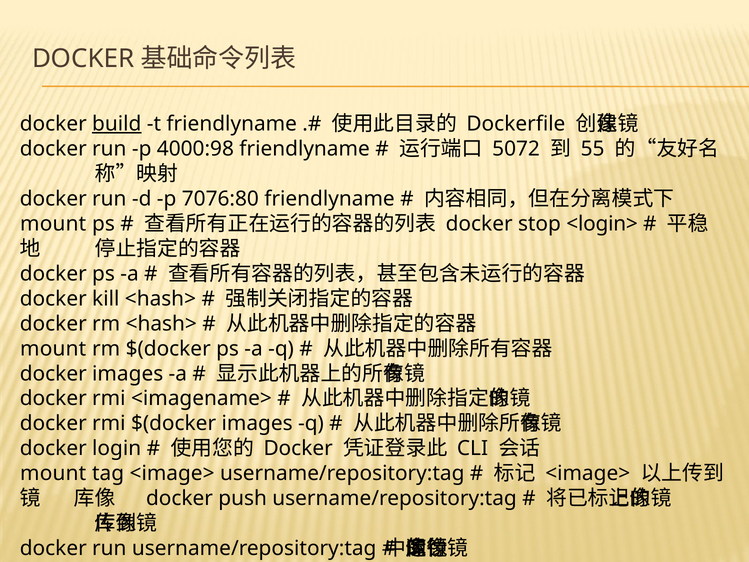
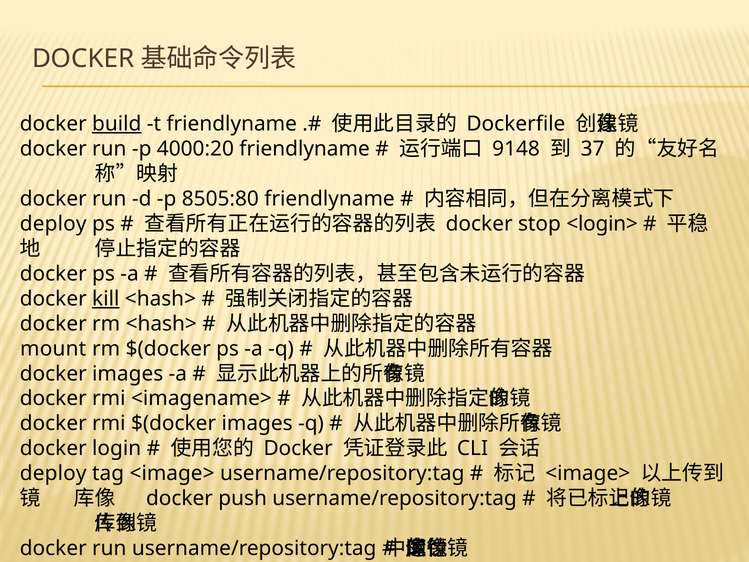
4000:98: 4000:98 -> 4000:20
5072: 5072 -> 9148
55: 55 -> 37
7076:80: 7076:80 -> 8505:80
mount at (53, 224): mount -> deploy
kill underline: none -> present
mount at (53, 473): mount -> deploy
